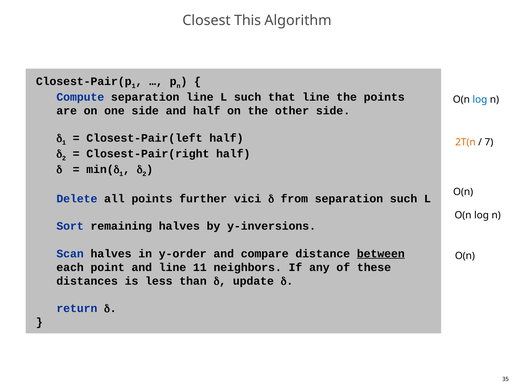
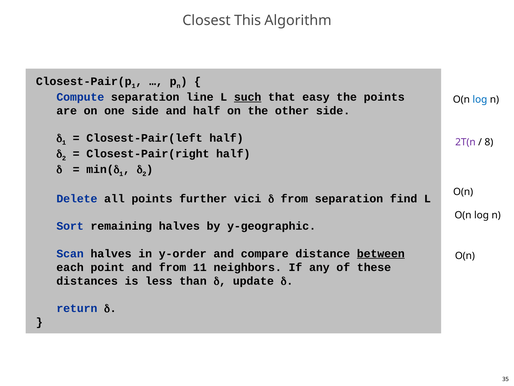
such at (248, 97) underline: none -> present
that line: line -> easy
2T(n colour: orange -> purple
7: 7 -> 8
separation such: such -> find
y-inversions: y-inversions -> y-geographic
and line: line -> from
